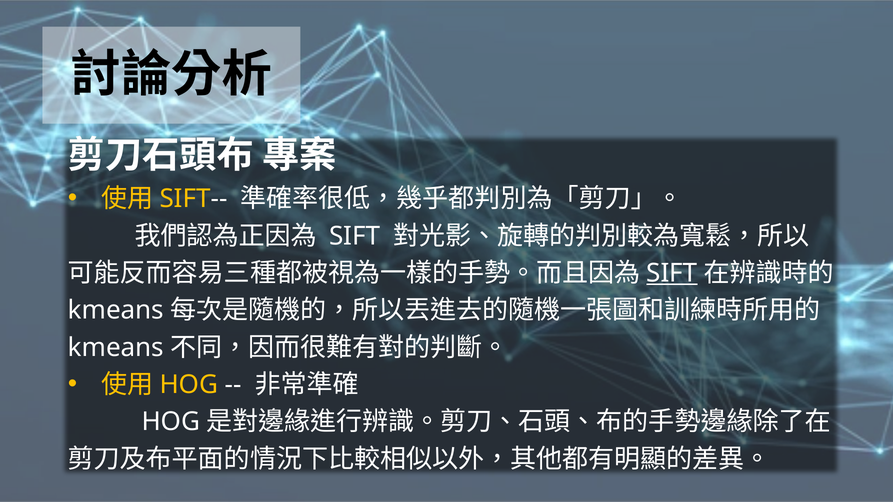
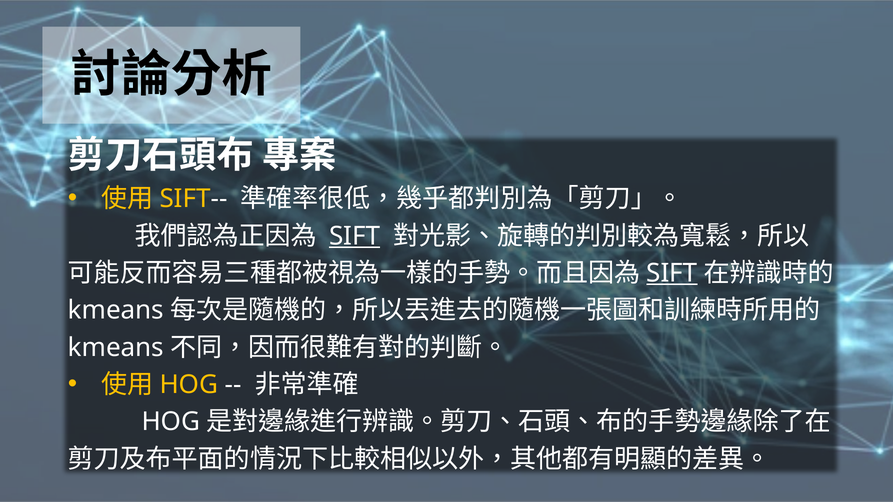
SIFT at (355, 236) underline: none -> present
